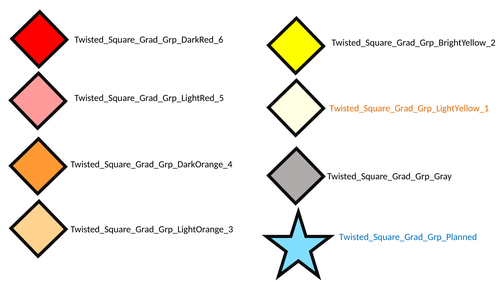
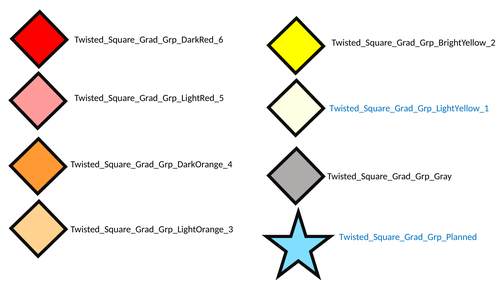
Twisted_Square_Grad_Grp_LightYellow_1 colour: orange -> blue
